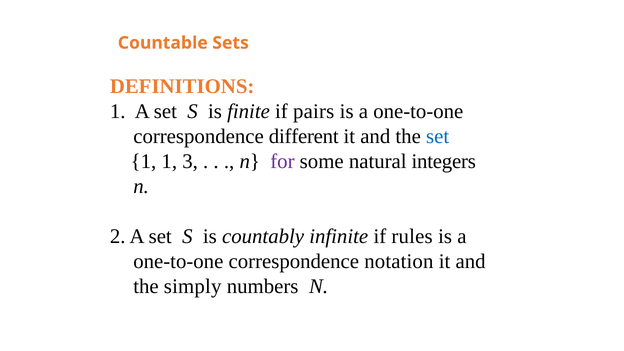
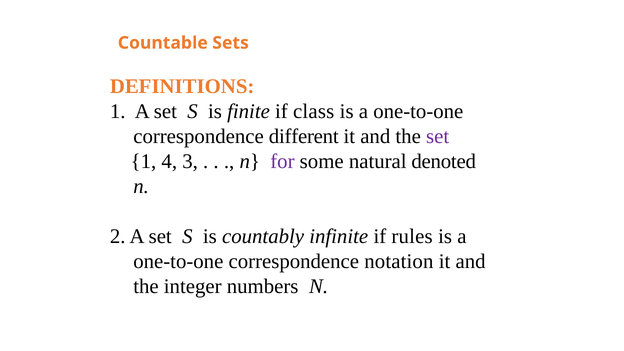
pairs: pairs -> class
set at (438, 136) colour: blue -> purple
1 1: 1 -> 4
integers: integers -> denoted
simply: simply -> integer
